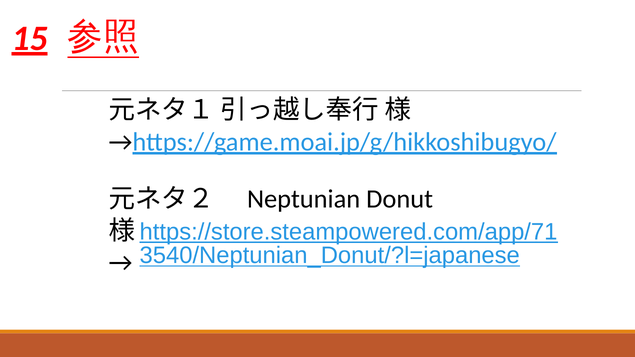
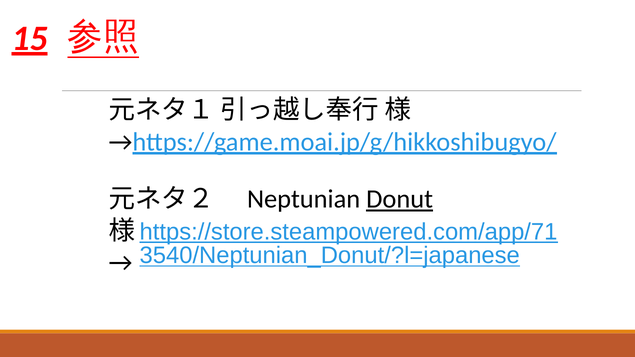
Donut underline: none -> present
